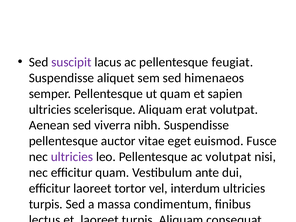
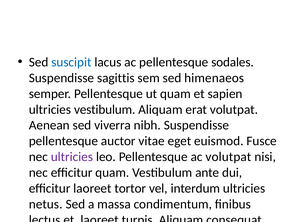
suscipit colour: purple -> blue
feugiat: feugiat -> sodales
Suspendisse aliquet: aliquet -> sagittis
ultricies scelerisque: scelerisque -> vestibulum
turpis at (46, 204): turpis -> netus
